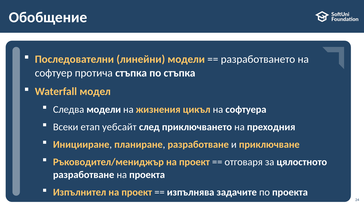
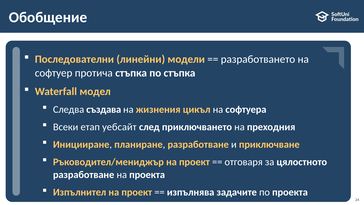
Следва модели: модели -> създава
